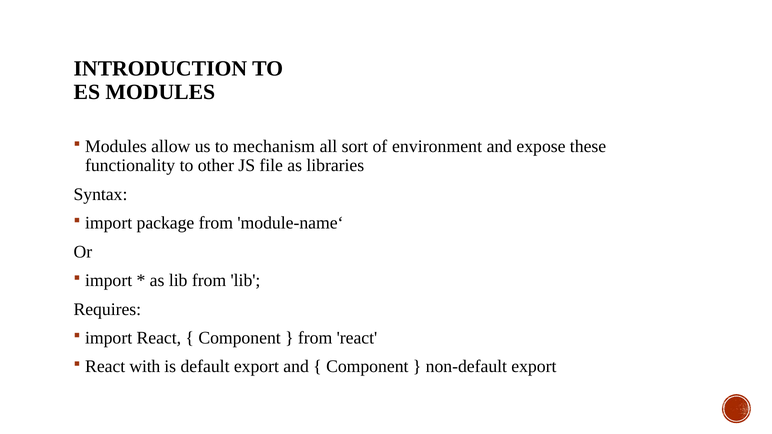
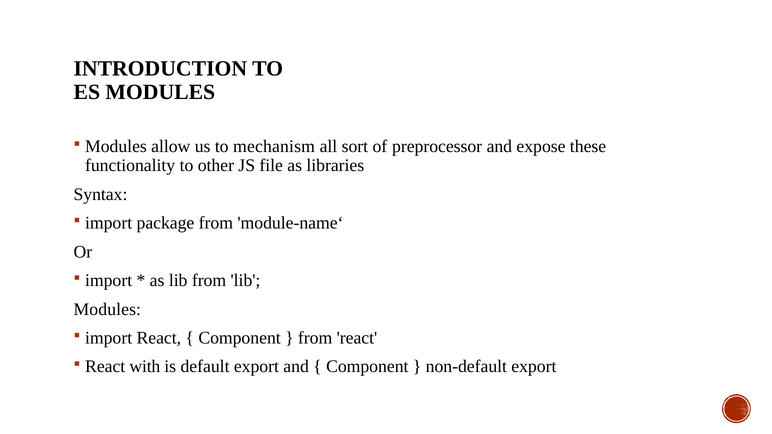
environment: environment -> preprocessor
Requires at (107, 309): Requires -> Modules
